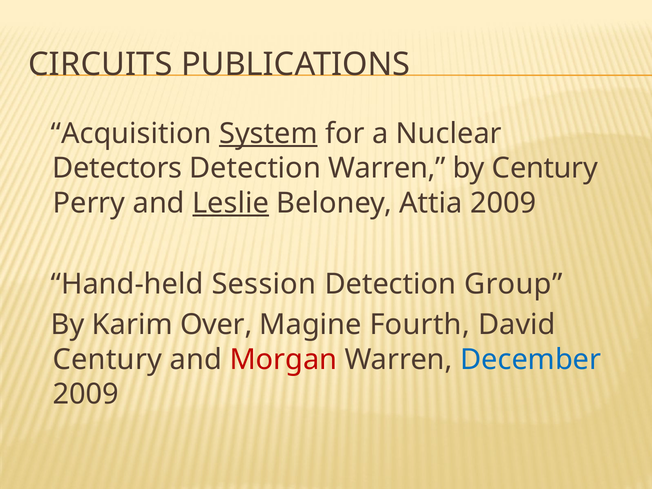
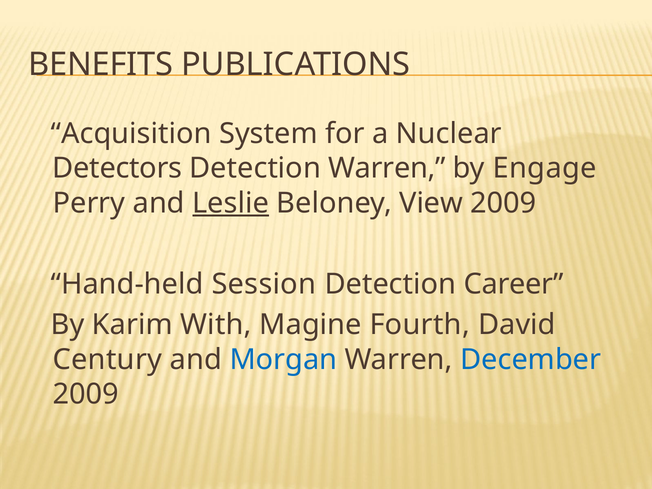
CIRCUITS: CIRCUITS -> BENEFITS
System underline: present -> none
by Century: Century -> Engage
Attia: Attia -> View
Group: Group -> Career
Over: Over -> With
Morgan colour: red -> blue
